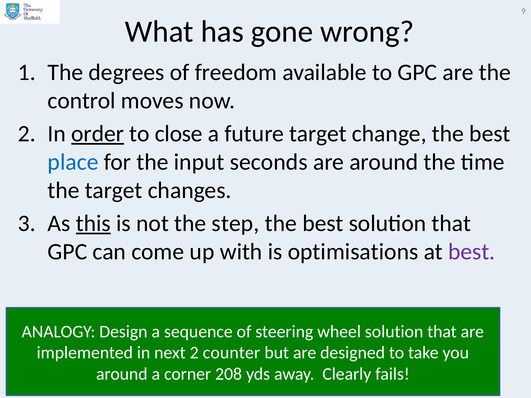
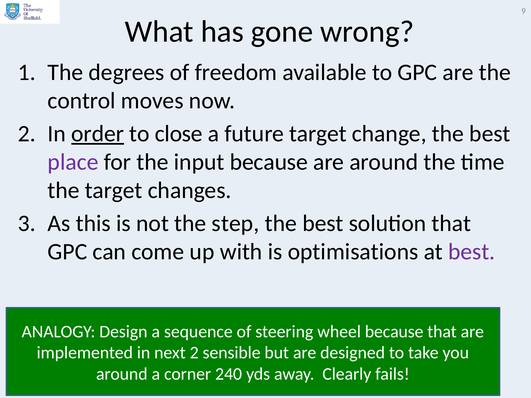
place colour: blue -> purple
input seconds: seconds -> because
this underline: present -> none
wheel solution: solution -> because
counter: counter -> sensible
208: 208 -> 240
